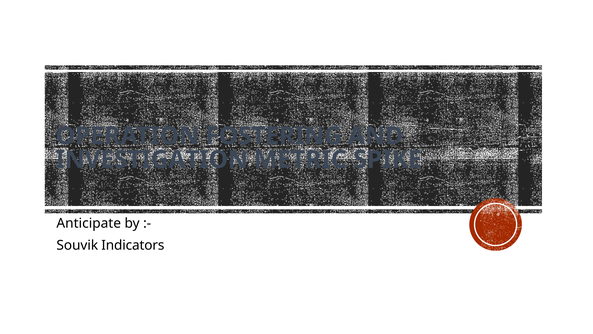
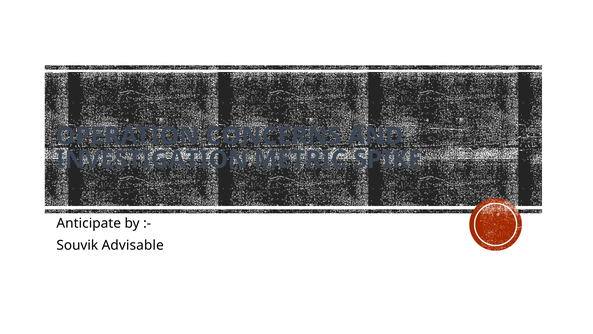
FOSTERING: FOSTERING -> CONCERNS
Indicators: Indicators -> Advisable
